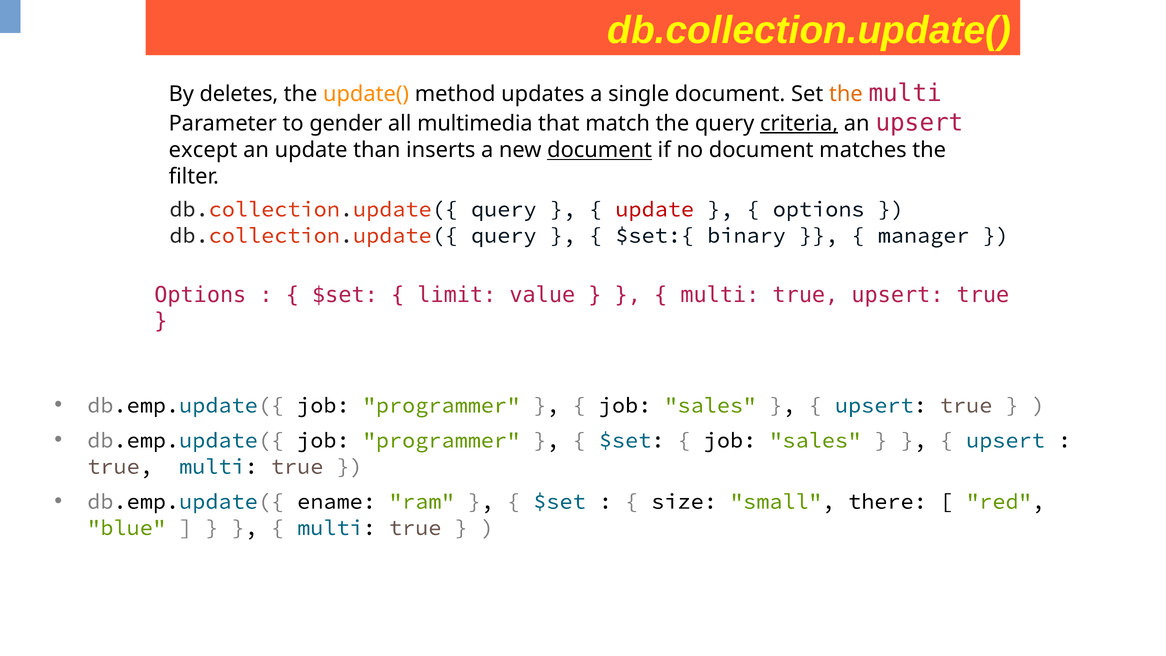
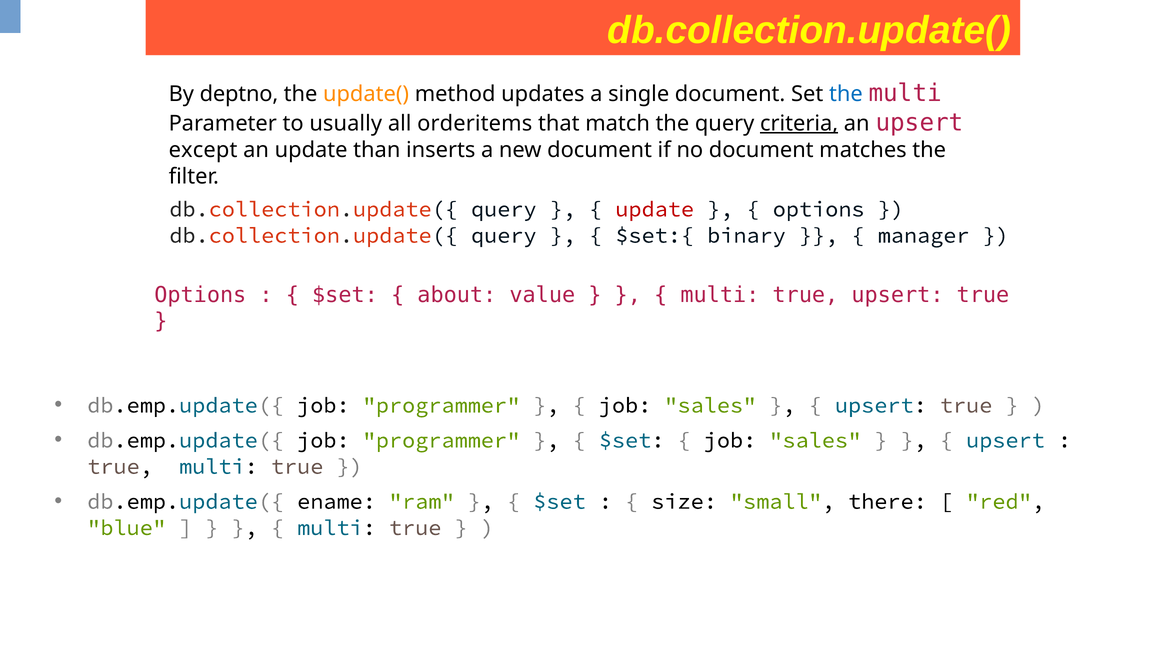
deletes: deletes -> deptno
the at (846, 94) colour: orange -> blue
gender: gender -> usually
multimedia: multimedia -> orderitems
document at (600, 150) underline: present -> none
limit: limit -> about
